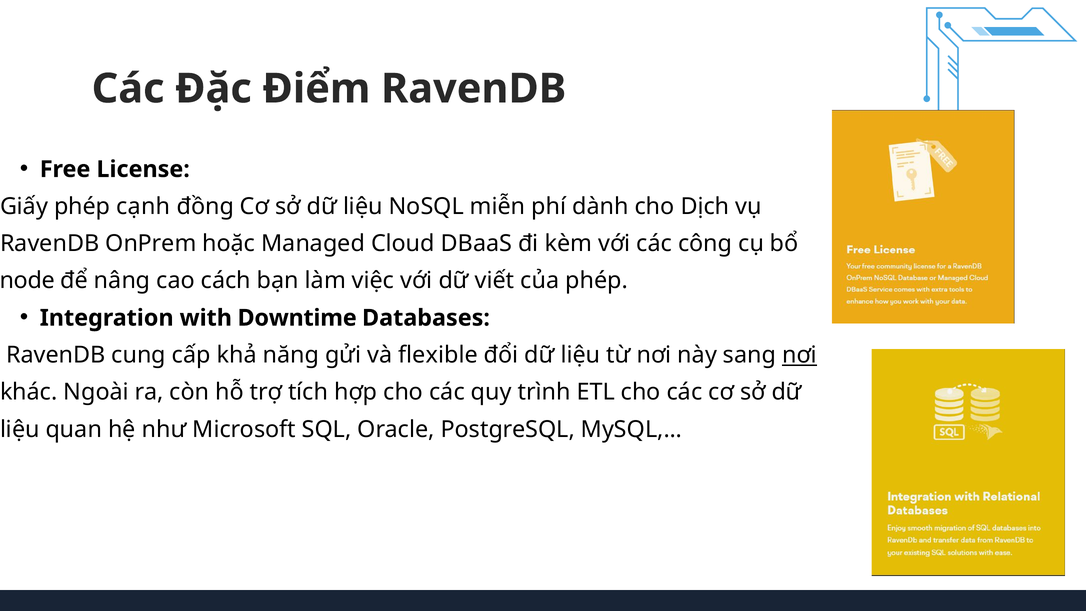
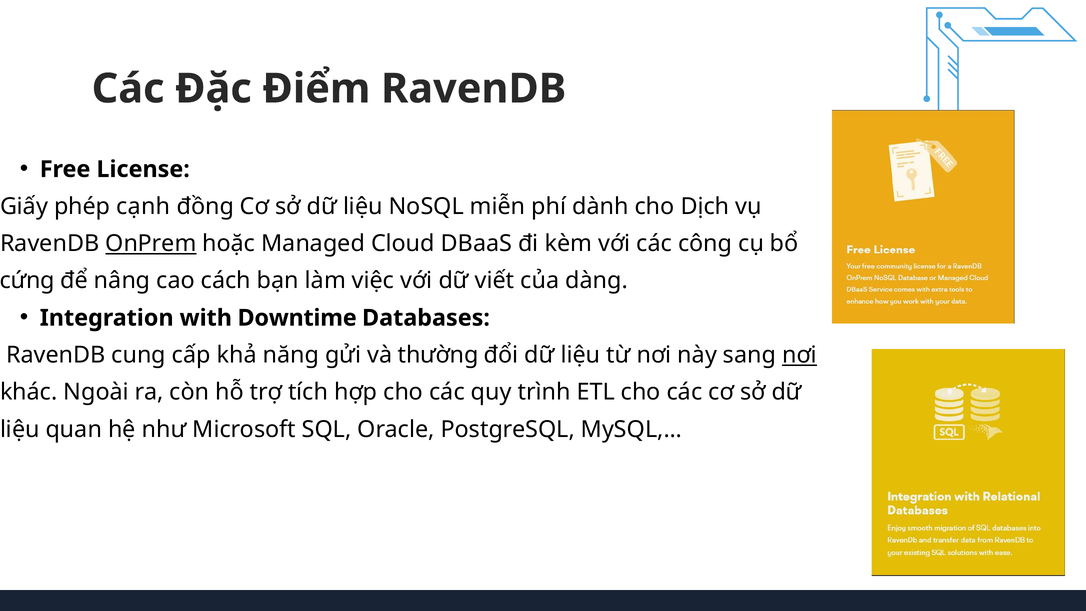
OnPrem underline: none -> present
node: node -> cứng
của phép: phép -> dàng
flexible: flexible -> thường
